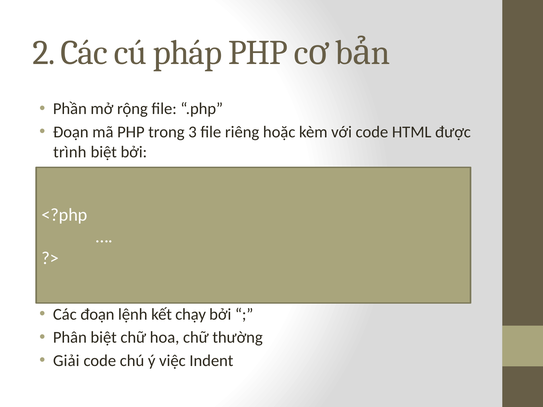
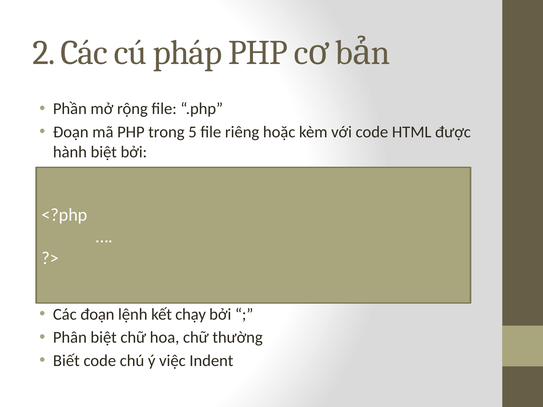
3: 3 -> 5
trình: trình -> hành
Giải: Giải -> Biết
